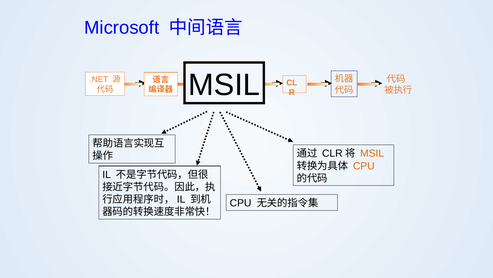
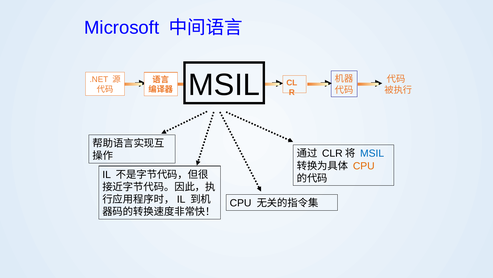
MSIL at (372, 153) colour: orange -> blue
